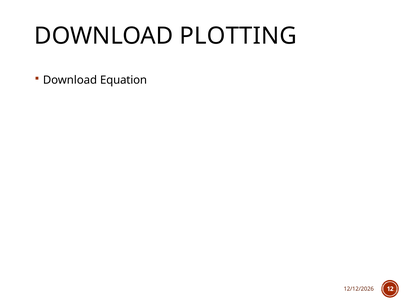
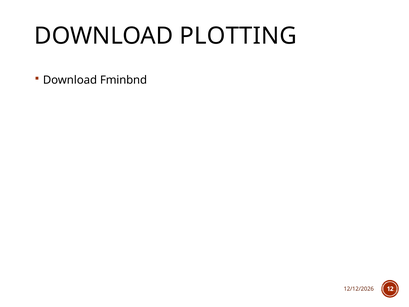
Equation: Equation -> Fminbnd
